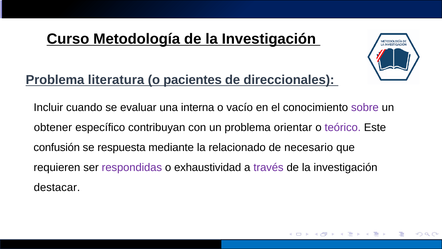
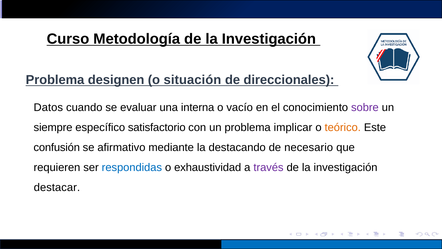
literatura: literatura -> designen
pacientes: pacientes -> situación
Incluir: Incluir -> Datos
obtener: obtener -> siempre
contribuyan: contribuyan -> satisfactorio
orientar: orientar -> implicar
teórico colour: purple -> orange
respuesta: respuesta -> afirmativo
relacionado: relacionado -> destacando
respondidas colour: purple -> blue
